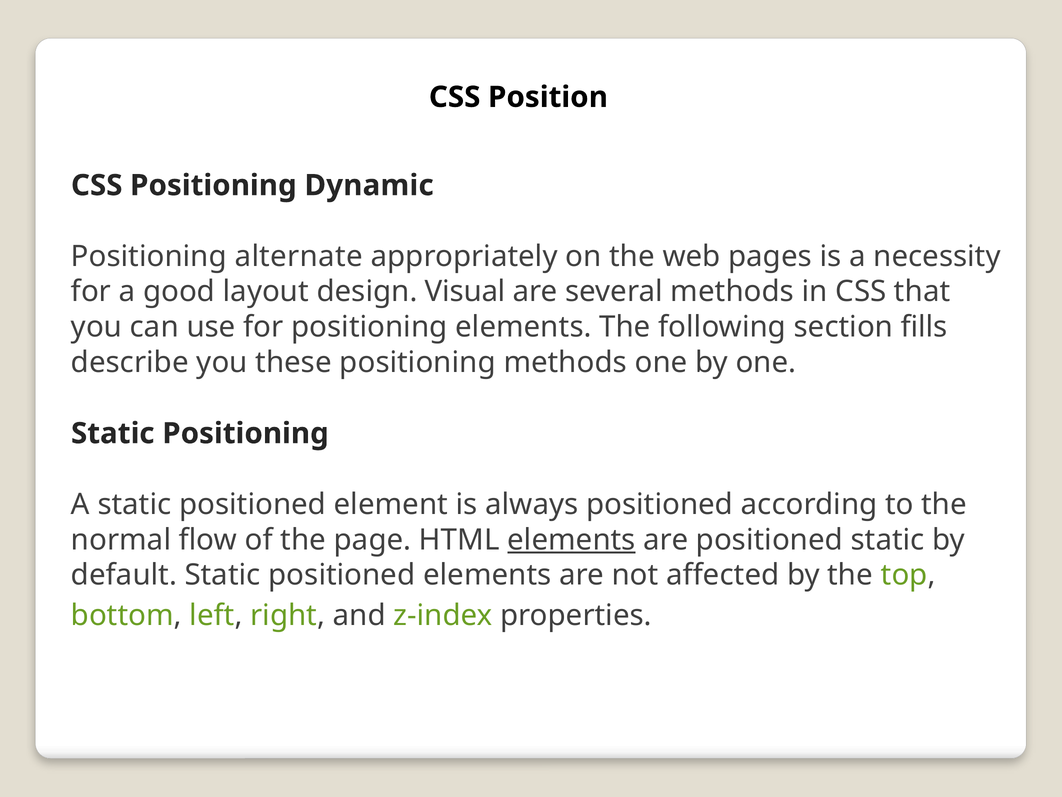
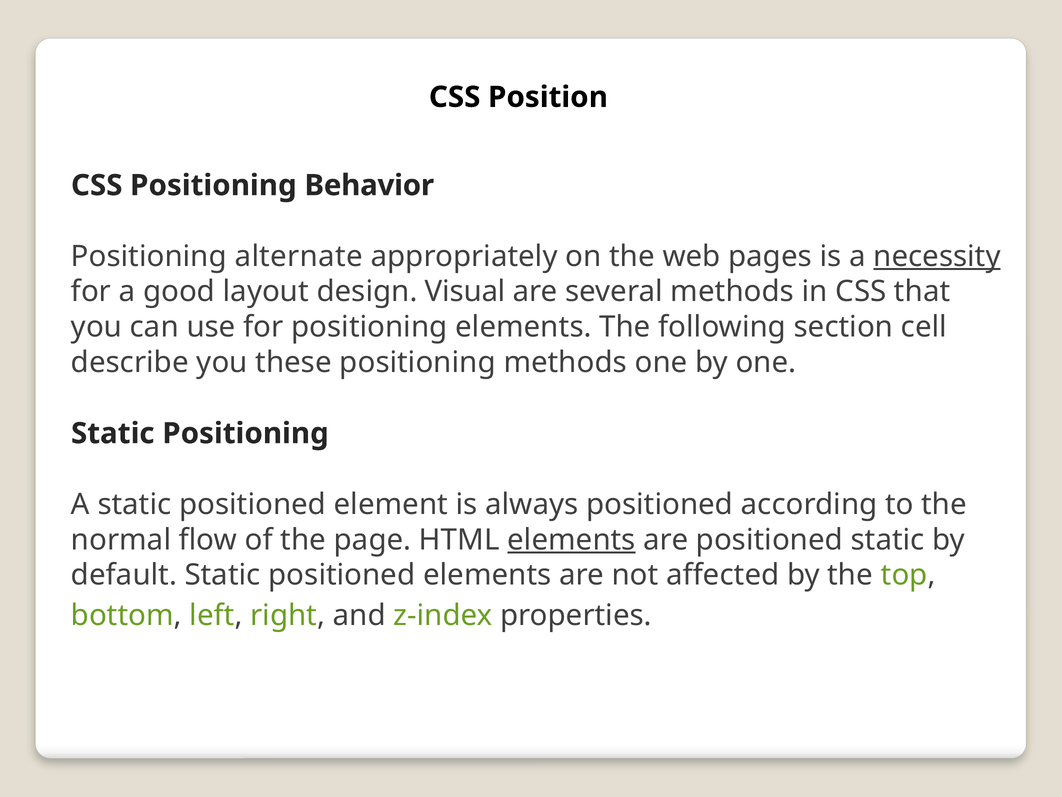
Dynamic: Dynamic -> Behavior
necessity underline: none -> present
fills: fills -> cell
